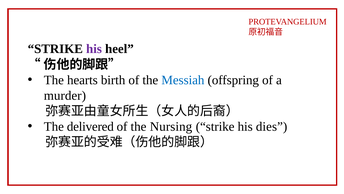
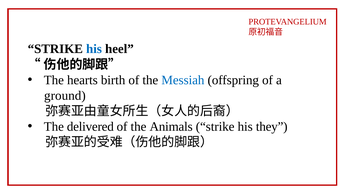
his at (94, 49) colour: purple -> blue
murder: murder -> ground
Nursing: Nursing -> Animals
dies: dies -> they
